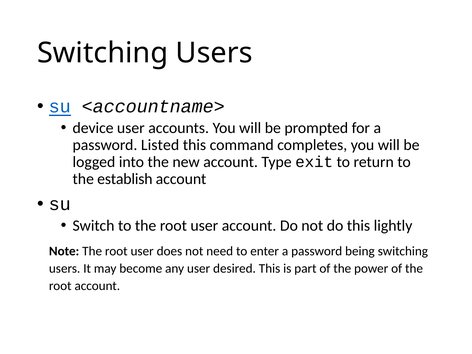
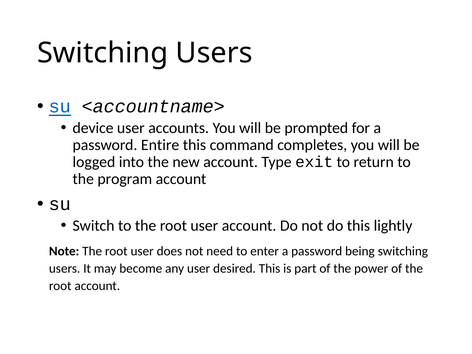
Listed: Listed -> Entire
establish: establish -> program
